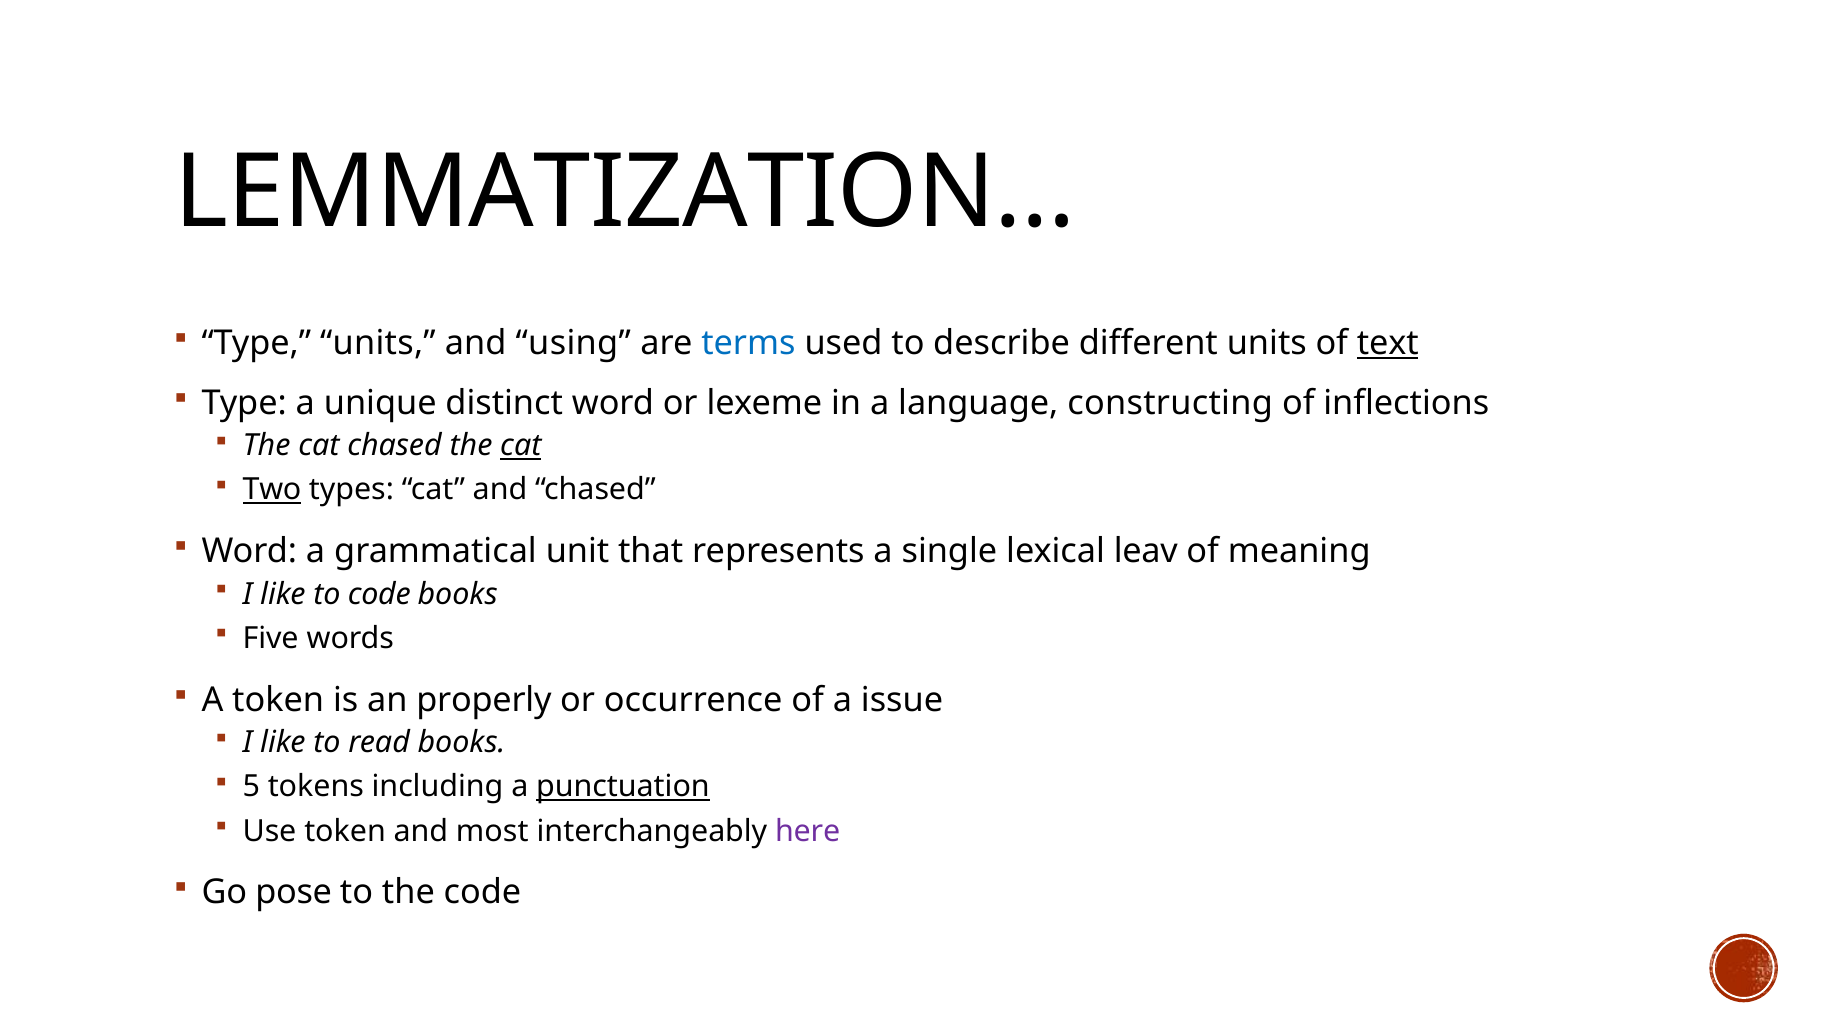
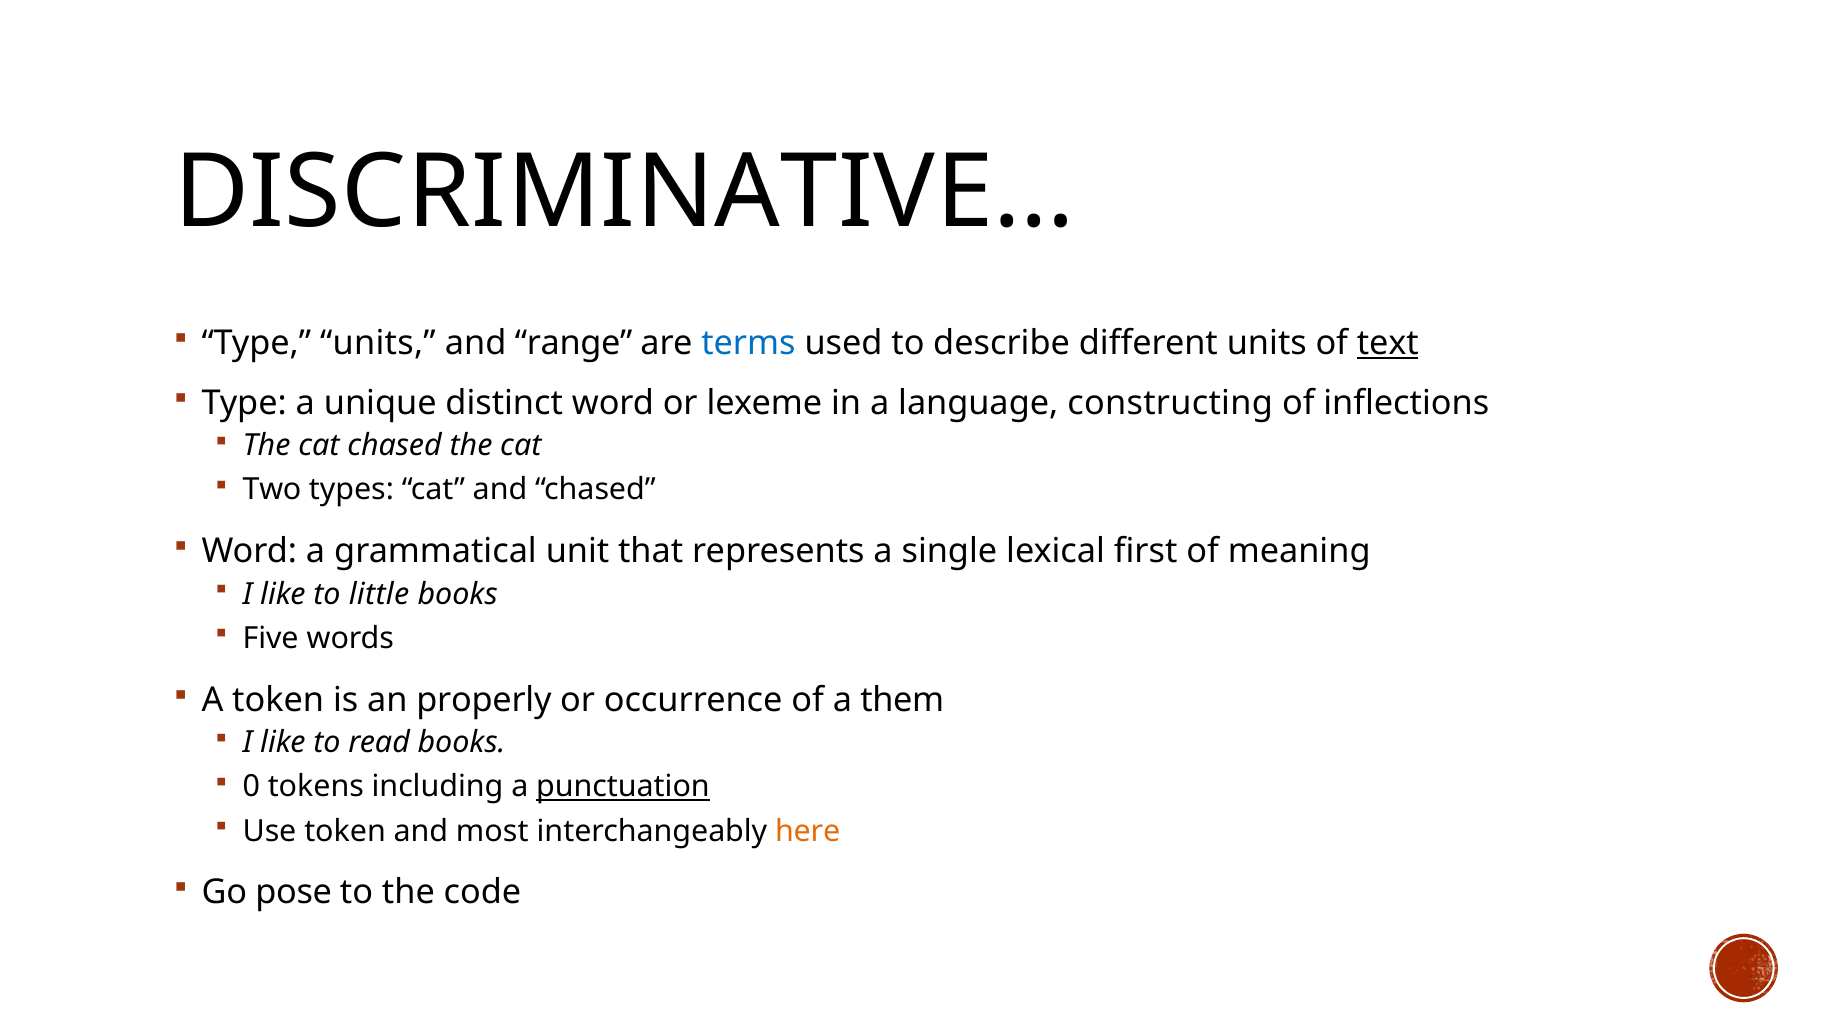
LEMMATIZATION…: LEMMATIZATION… -> DISCRIMINATIVE…
using: using -> range
cat at (521, 446) underline: present -> none
Two underline: present -> none
leav: leav -> first
to code: code -> little
issue: issue -> them
5: 5 -> 0
here colour: purple -> orange
